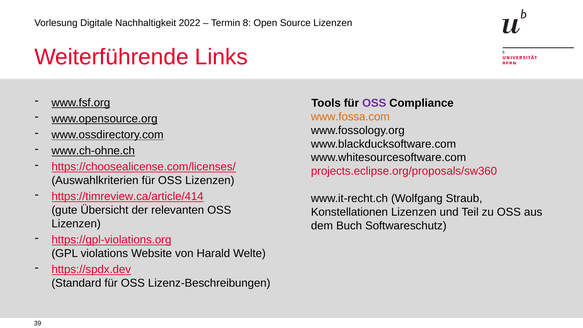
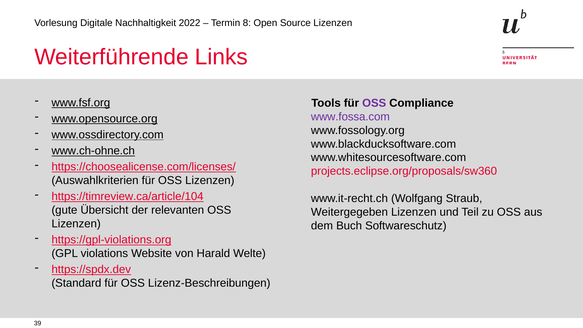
www.fossa.com colour: orange -> purple
https://timreview.ca/article/414: https://timreview.ca/article/414 -> https://timreview.ca/article/104
Konstellationen: Konstellationen -> Weitergegeben
